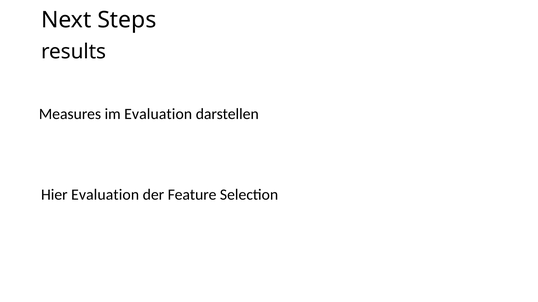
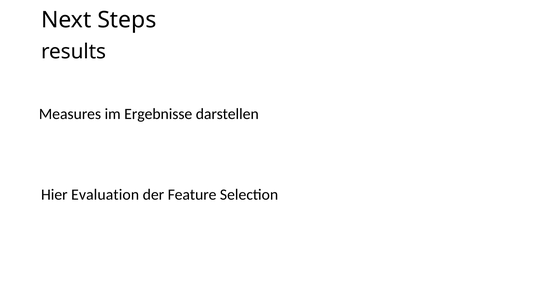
im Evaluation: Evaluation -> Ergebnisse
